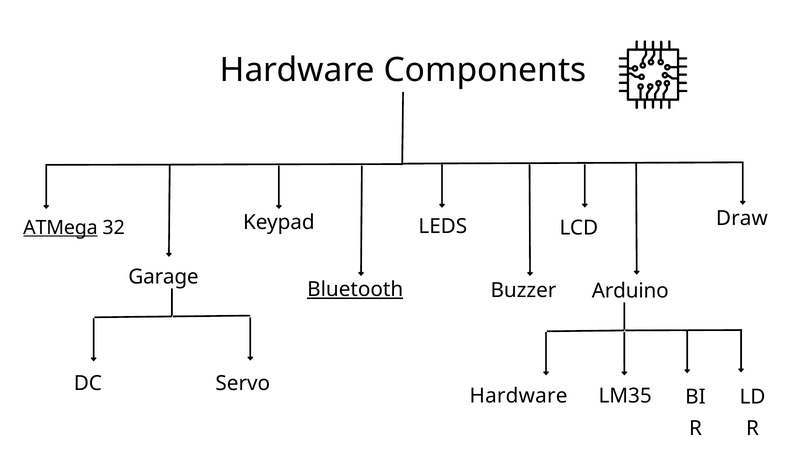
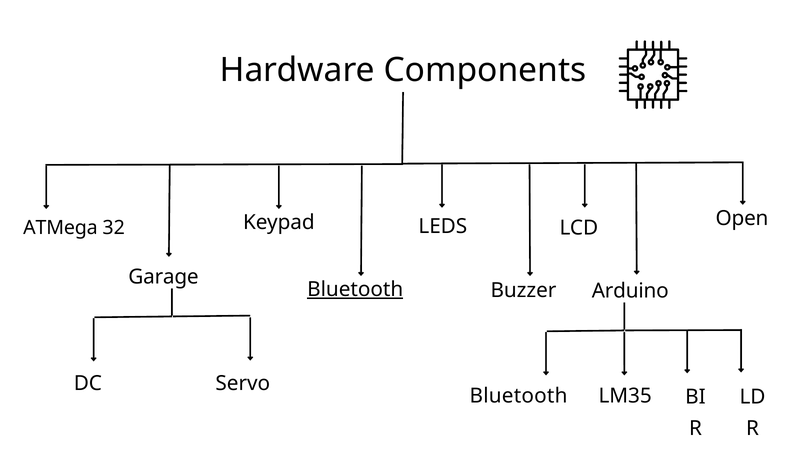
Draw: Draw -> Open
ATMega underline: present -> none
Hardware at (519, 396): Hardware -> Bluetooth
